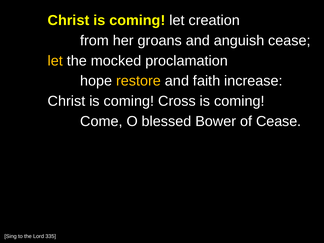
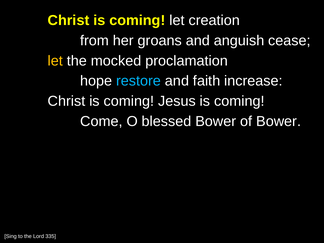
restore colour: yellow -> light blue
Cross: Cross -> Jesus
of Cease: Cease -> Bower
